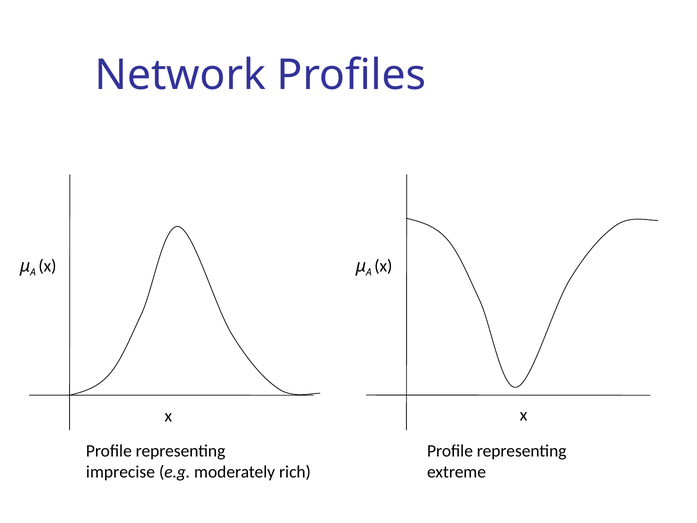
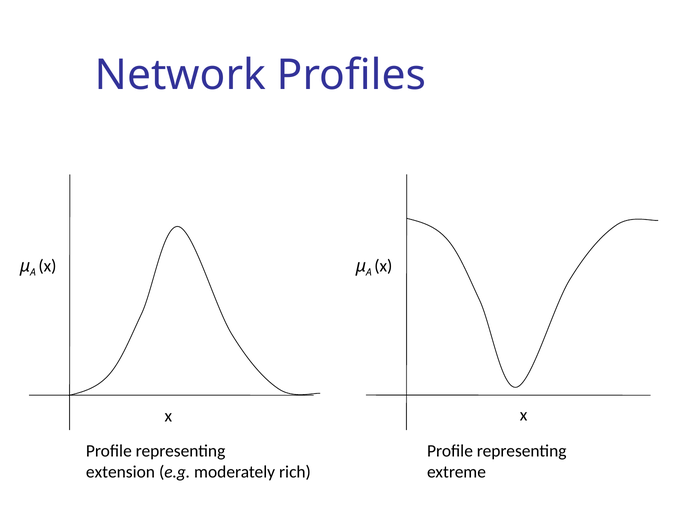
imprecise: imprecise -> extension
